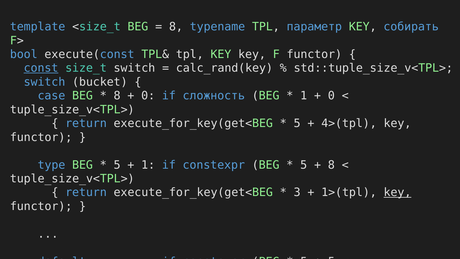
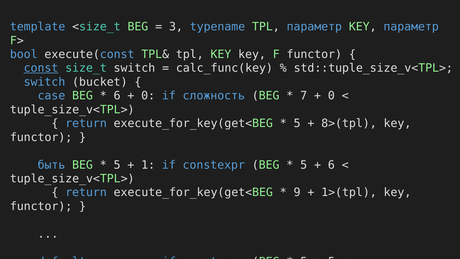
8 at (176, 27): 8 -> 3
KEY собирать: собирать -> параметр
calc_rand(key: calc_rand(key -> calc_func(key
8 at (117, 96): 8 -> 6
1 at (304, 96): 1 -> 7
4>(tpl: 4>(tpl -> 8>(tpl
type: type -> быть
8 at (331, 165): 8 -> 6
3: 3 -> 9
key at (397, 192) underline: present -> none
